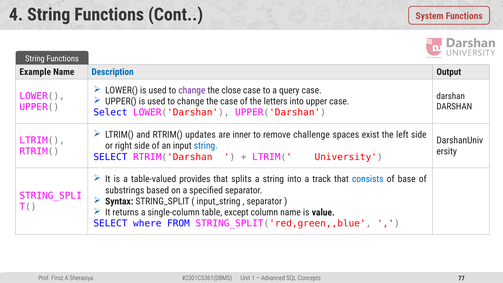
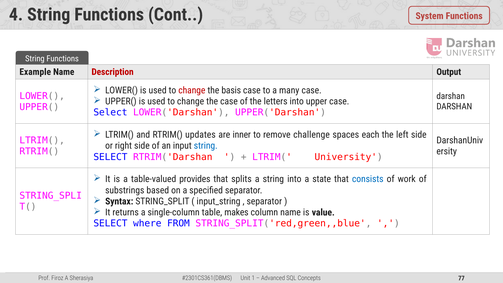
Description colour: blue -> red
change at (192, 90) colour: purple -> red
close: close -> basis
query: query -> many
exist: exist -> each
track: track -> state
base: base -> work
except: except -> makes
